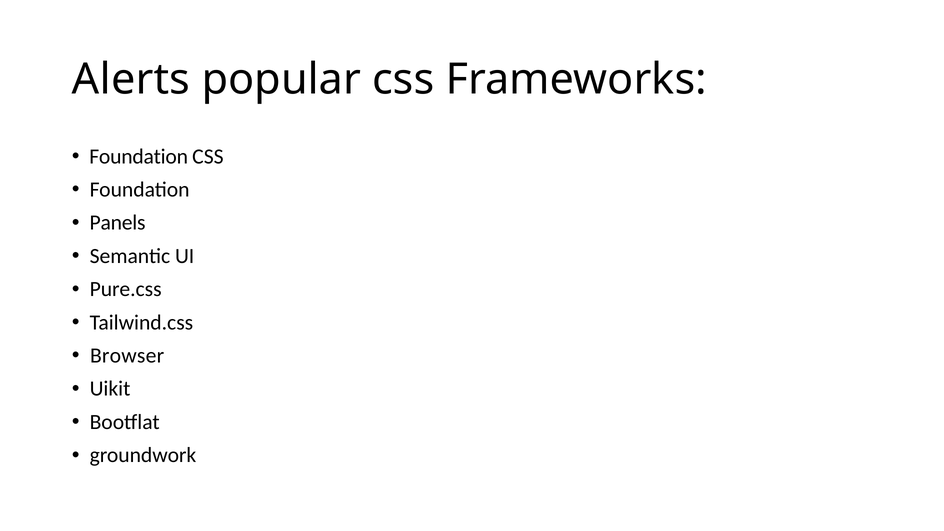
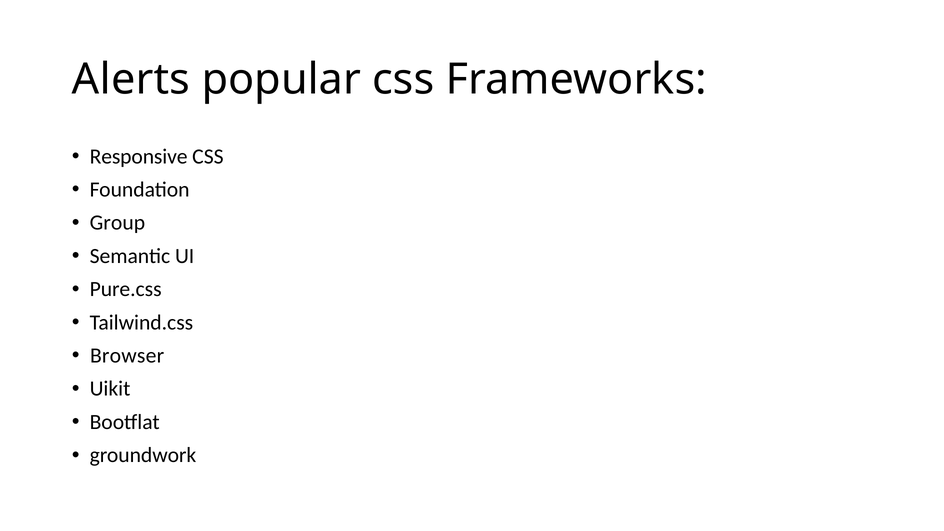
Foundation at (139, 156): Foundation -> Responsive
Panels: Panels -> Group
